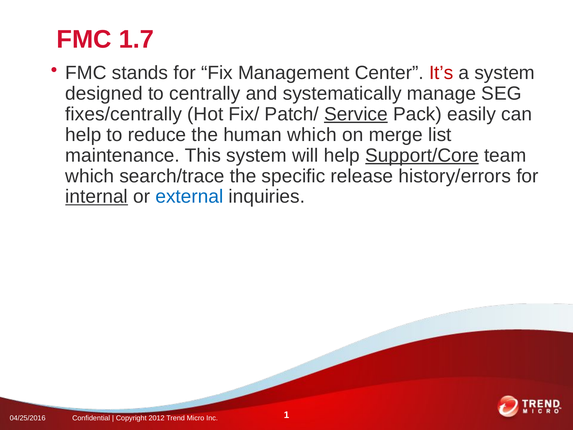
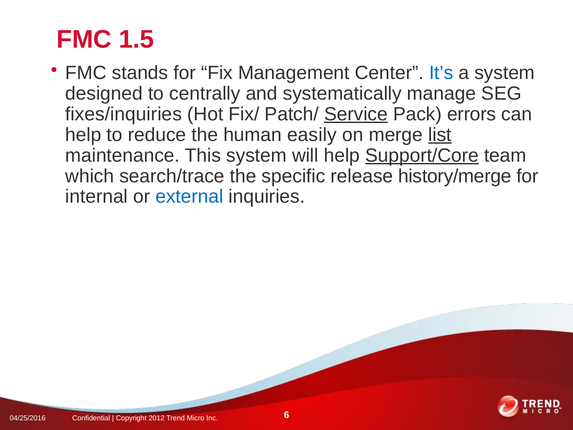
1.7: 1.7 -> 1.5
It’s colour: red -> blue
fixes/centrally: fixes/centrally -> fixes/inquiries
easily: easily -> errors
human which: which -> easily
list underline: none -> present
history/errors: history/errors -> history/merge
internal underline: present -> none
1: 1 -> 6
